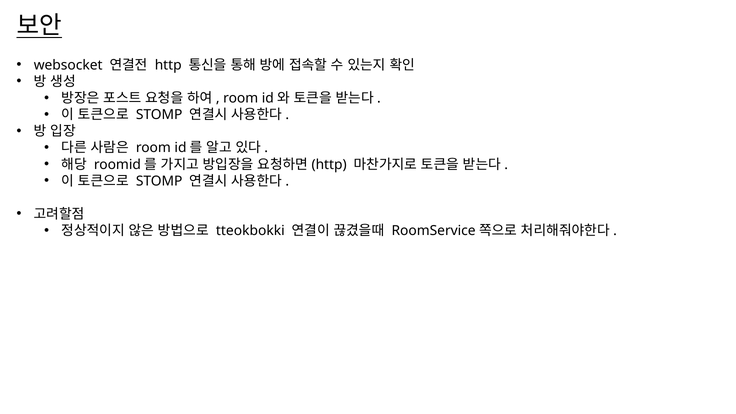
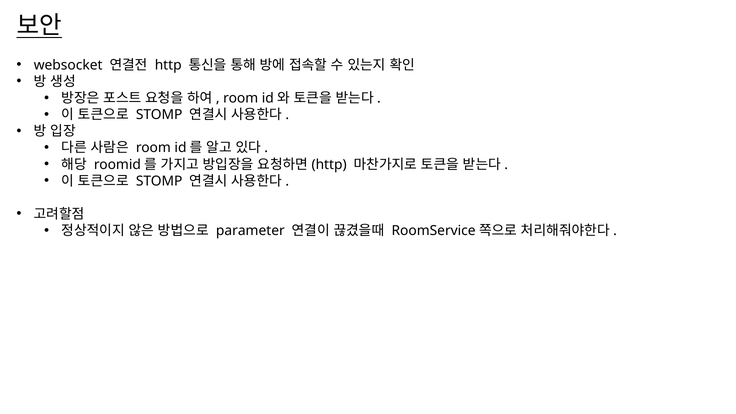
tteokbokki: tteokbokki -> parameter
